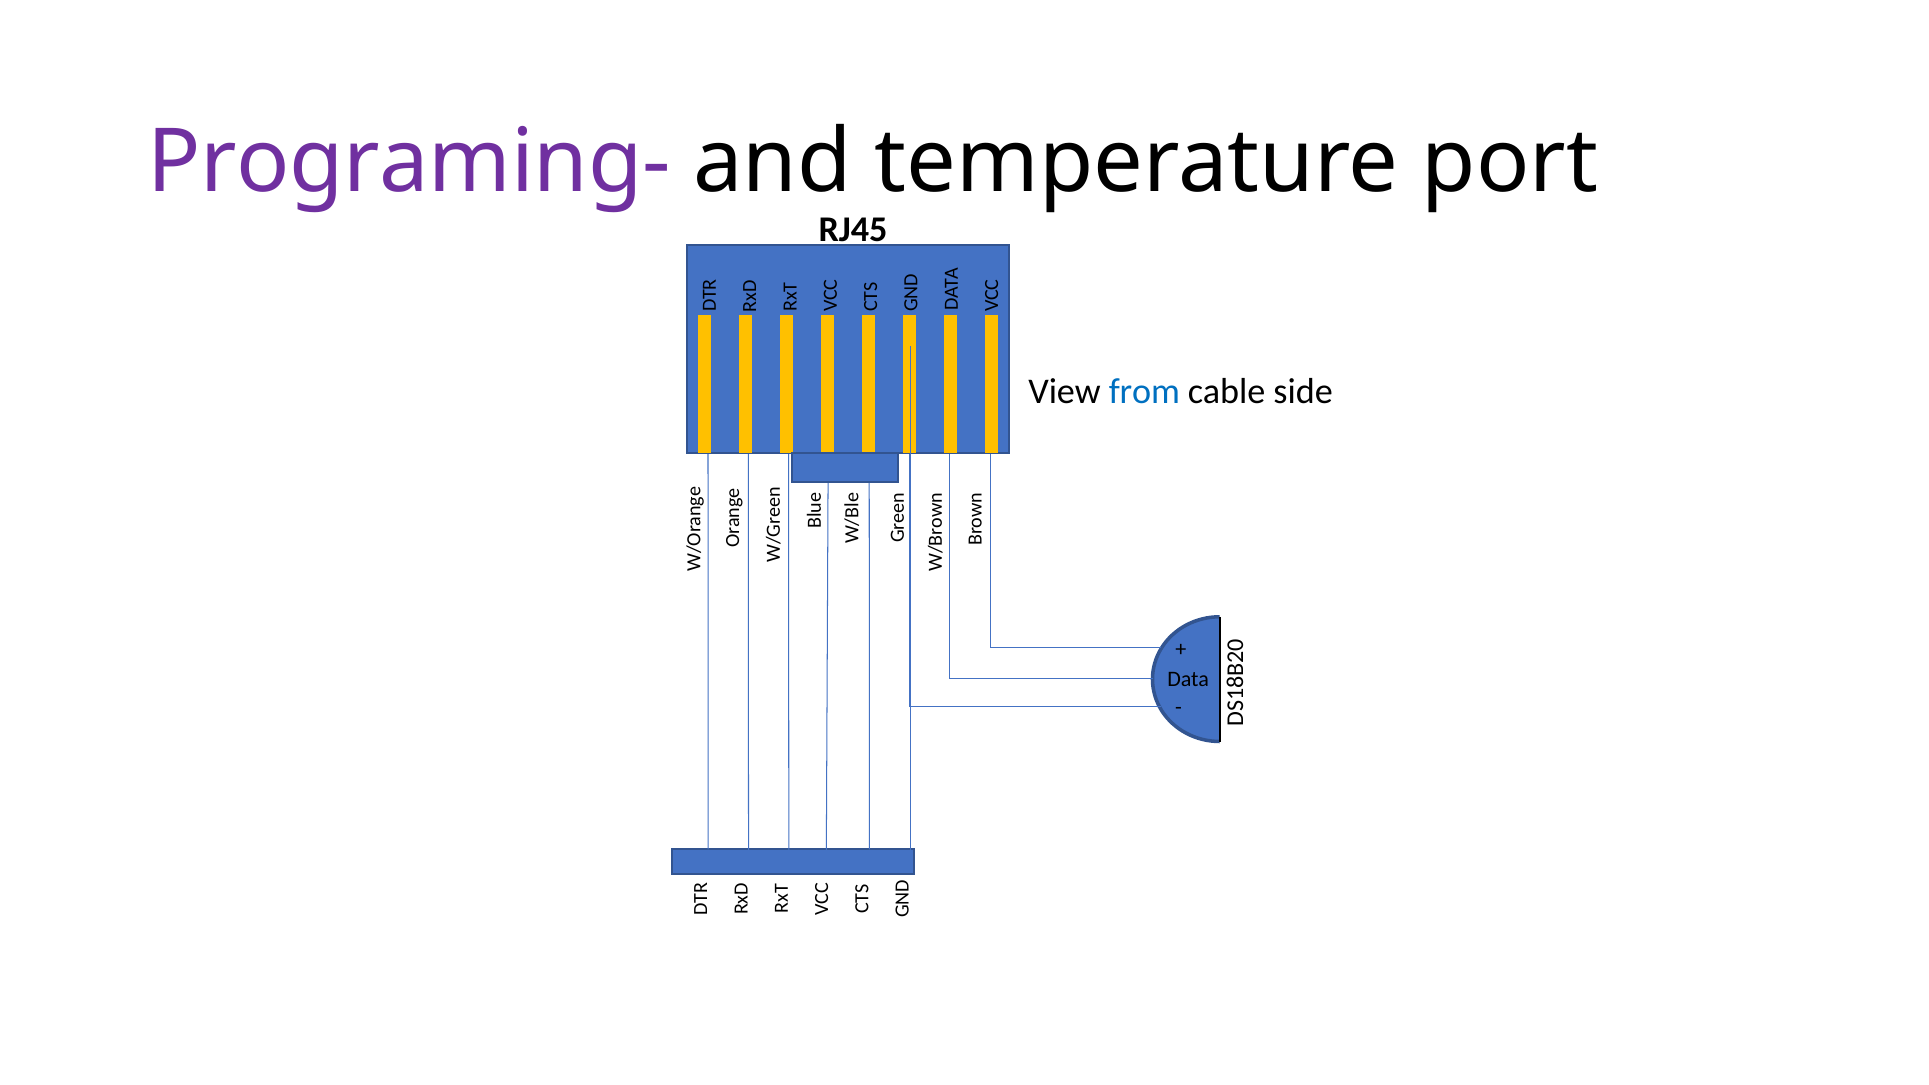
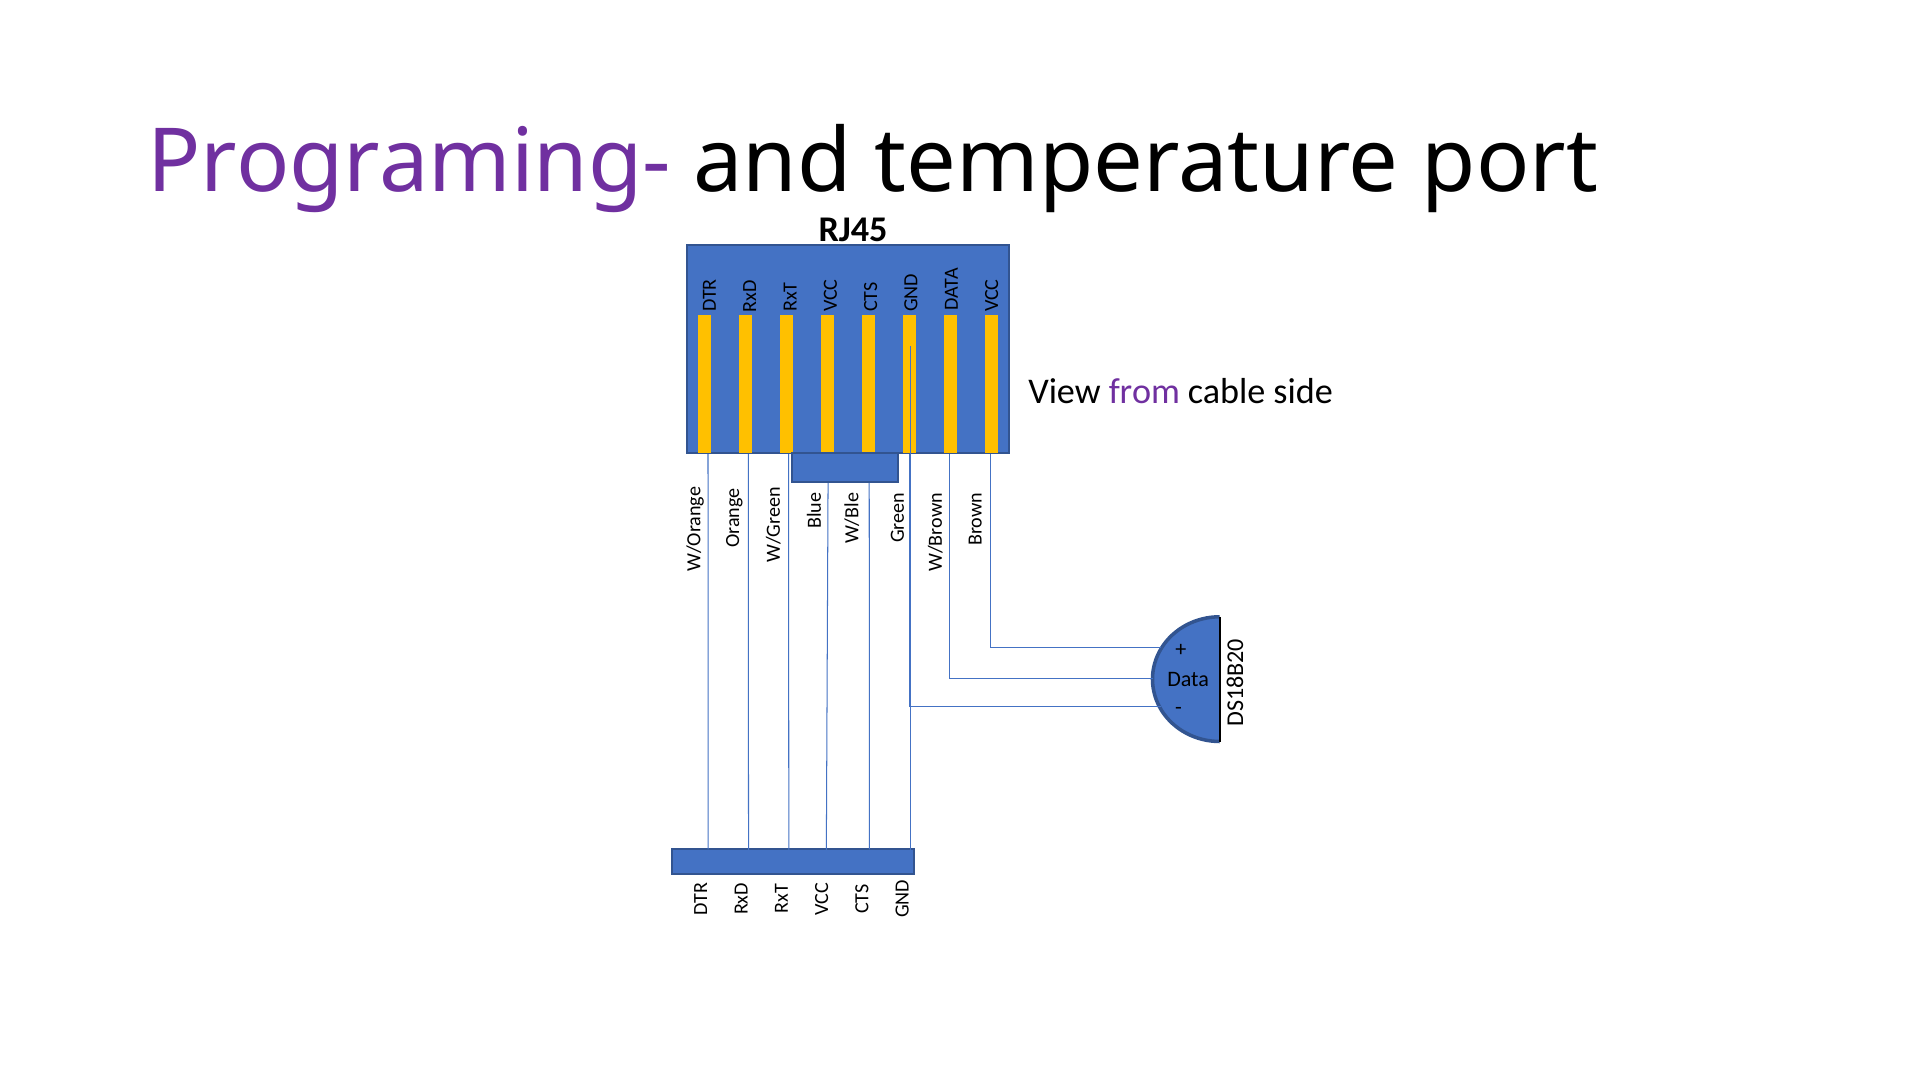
from colour: blue -> purple
